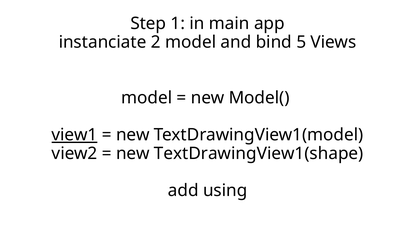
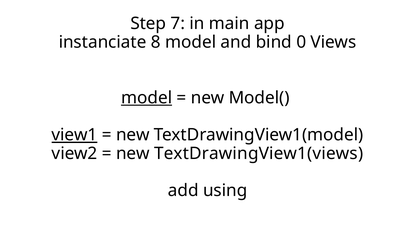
1: 1 -> 7
2: 2 -> 8
5: 5 -> 0
model at (147, 98) underline: none -> present
TextDrawingView1(shape: TextDrawingView1(shape -> TextDrawingView1(views
